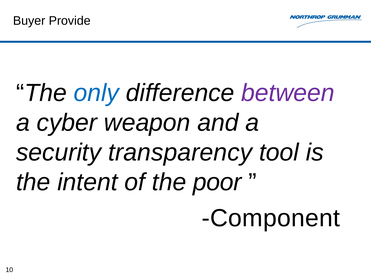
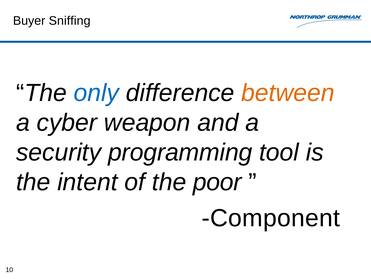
Provide: Provide -> Sniffing
between colour: purple -> orange
transparency: transparency -> programming
